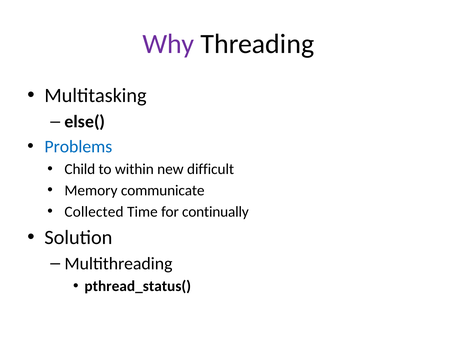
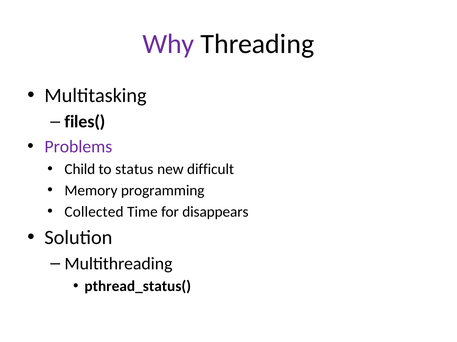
else(: else( -> files(
Problems colour: blue -> purple
within: within -> status
communicate: communicate -> programming
continually: continually -> disappears
